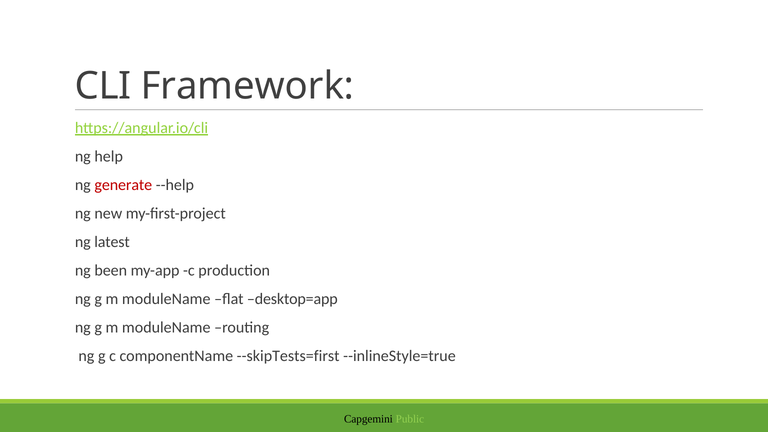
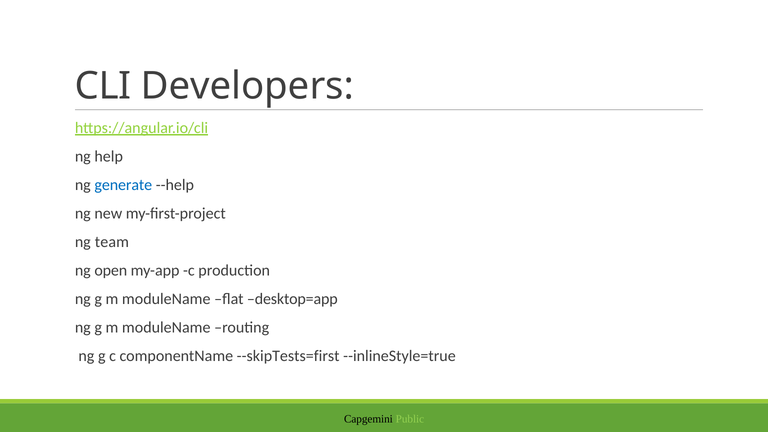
Framework: Framework -> Developers
generate colour: red -> blue
latest: latest -> team
been: been -> open
